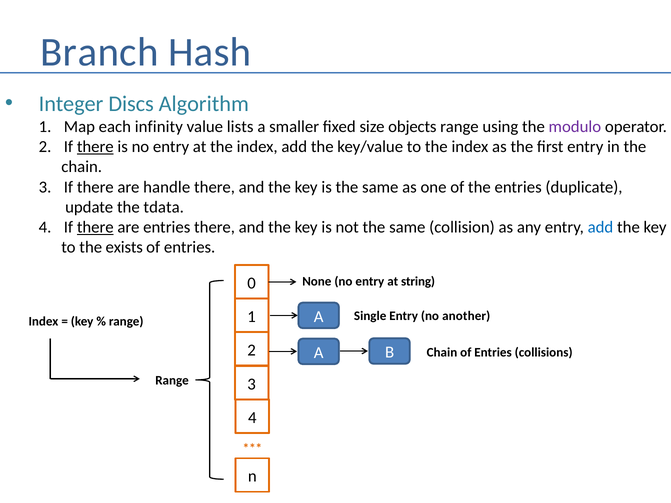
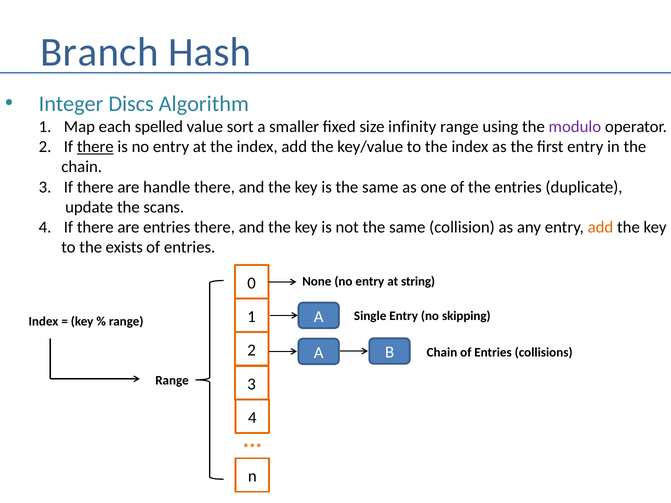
infinity: infinity -> spelled
lists: lists -> sort
objects: objects -> infinity
tdata: tdata -> scans
there at (95, 227) underline: present -> none
add at (600, 227) colour: blue -> orange
another: another -> skipping
